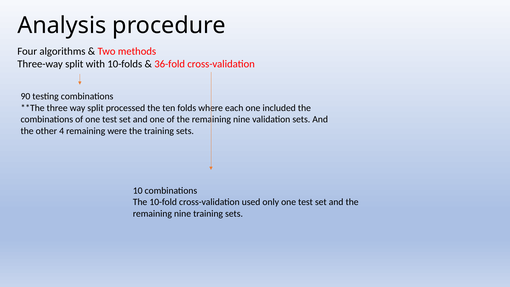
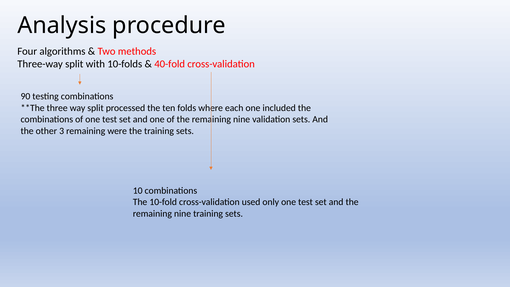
36-fold: 36-fold -> 40-fold
4: 4 -> 3
